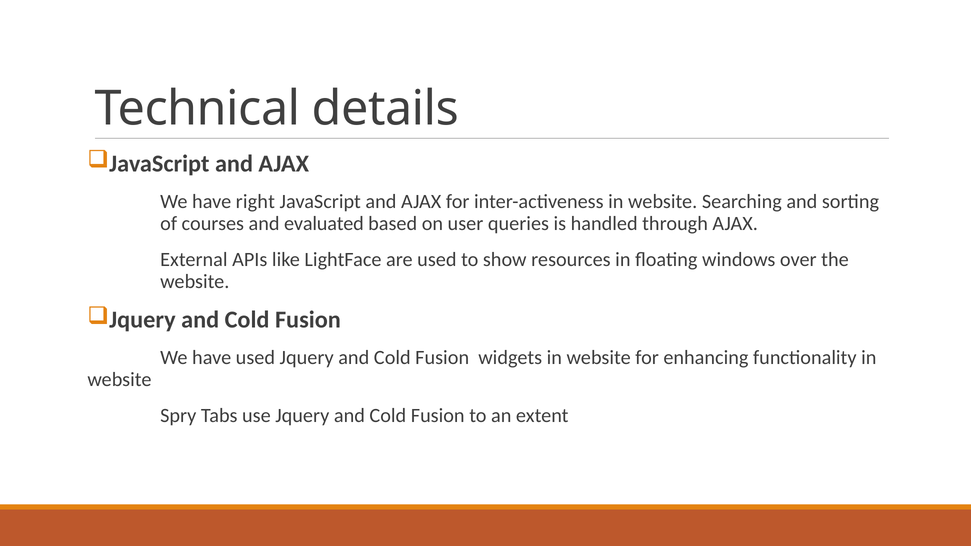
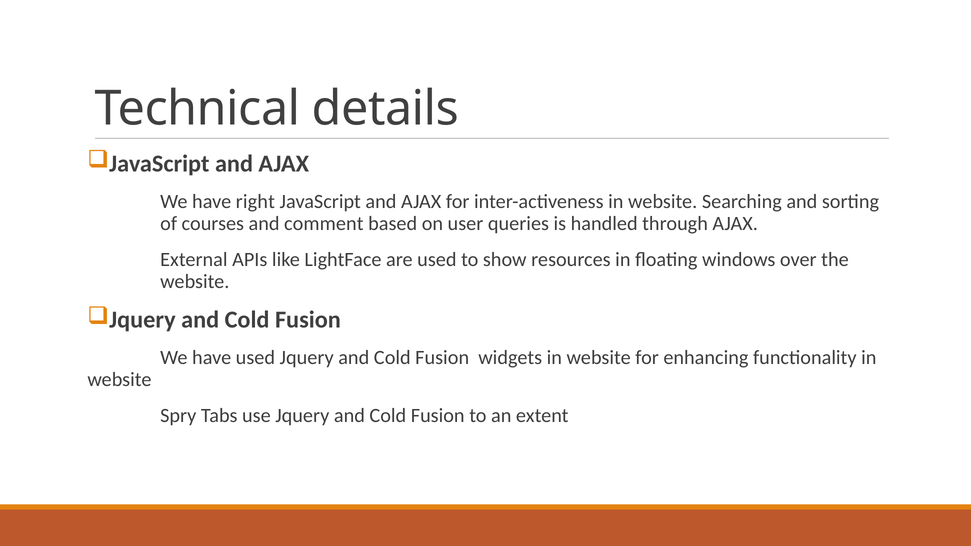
evaluated: evaluated -> comment
